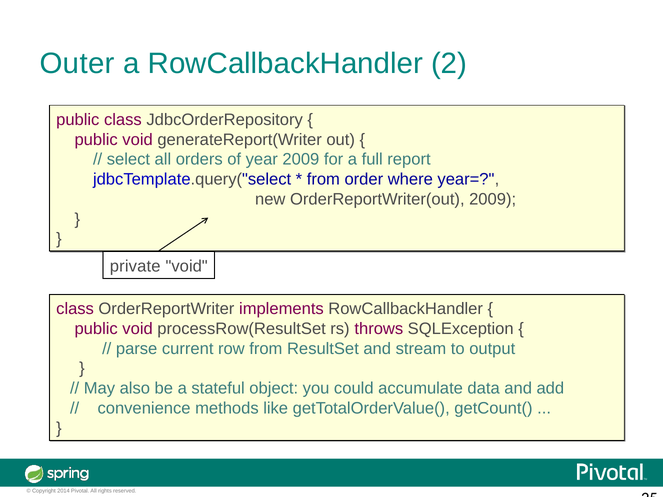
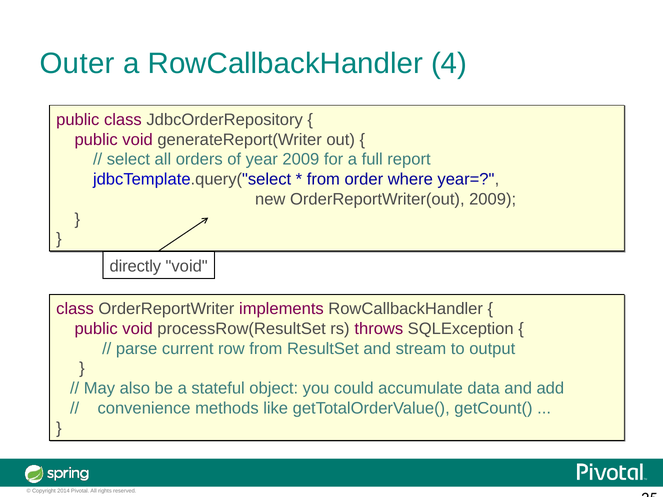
2: 2 -> 4
private: private -> directly
